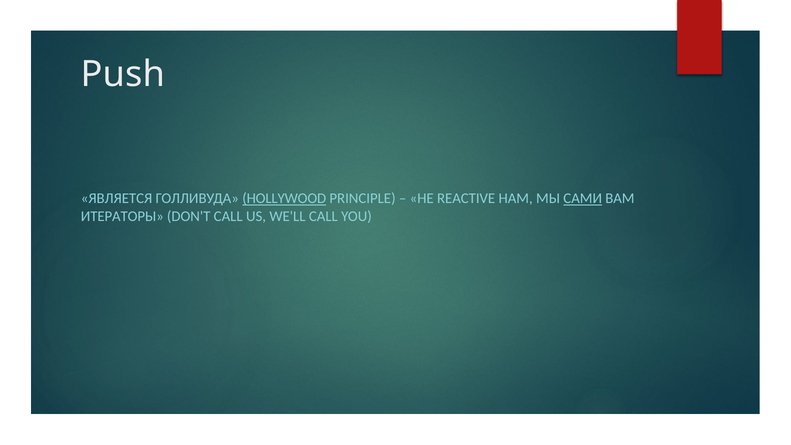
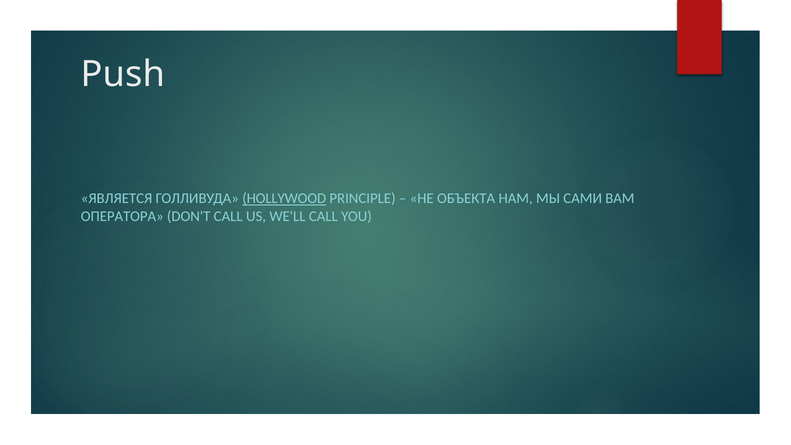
REACTIVE: REACTIVE -> ОБЪЕКТА
САМИ underline: present -> none
ИТЕРАТОРЫ: ИТЕРАТОРЫ -> ОПЕРАТОРА
